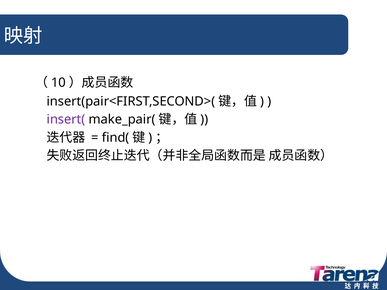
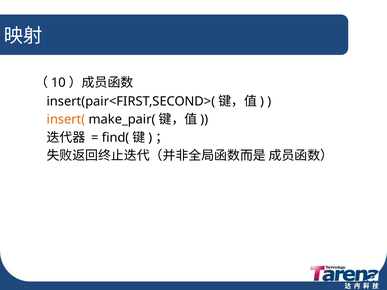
insert( colour: purple -> orange
